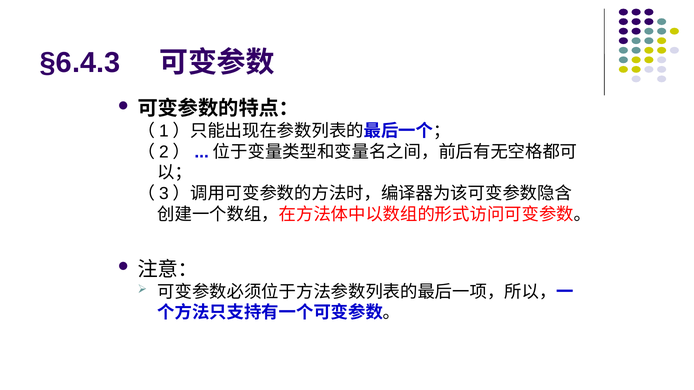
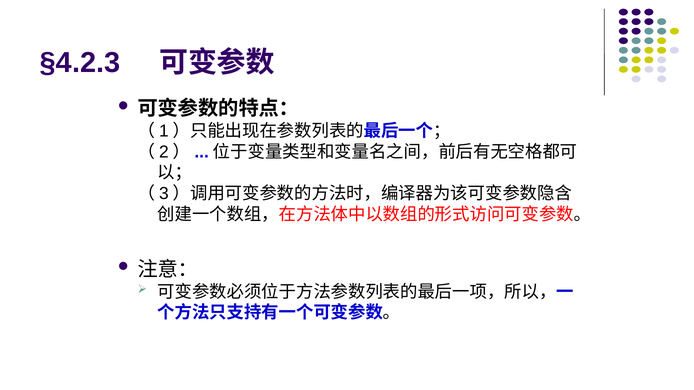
§6.4.3: §6.4.3 -> §4.2.3
